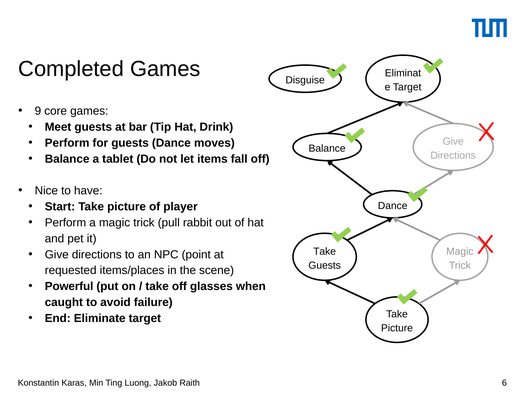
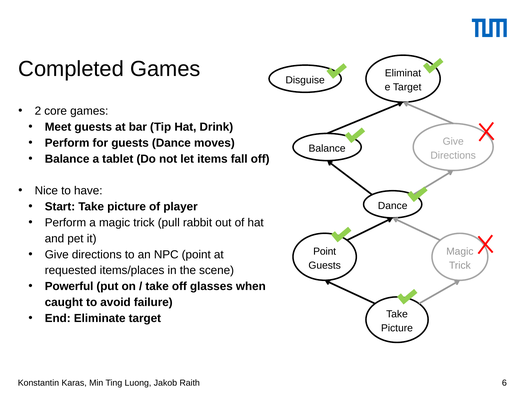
9: 9 -> 2
Take at (325, 251): Take -> Point
